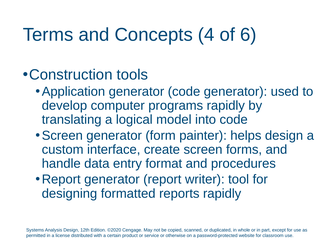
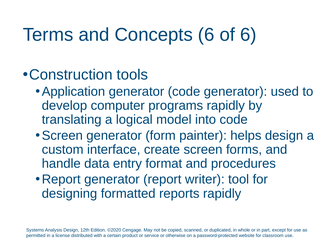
Concepts 4: 4 -> 6
